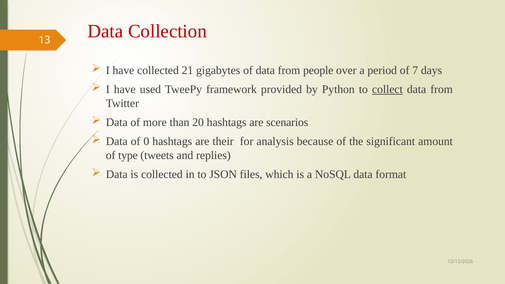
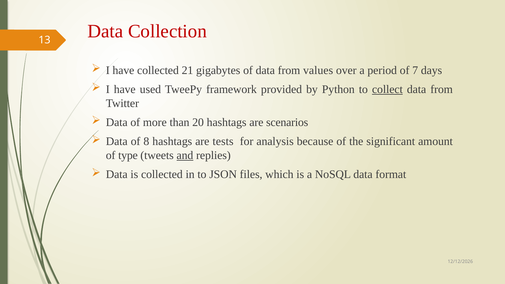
people: people -> values
0: 0 -> 8
their: their -> tests
and underline: none -> present
